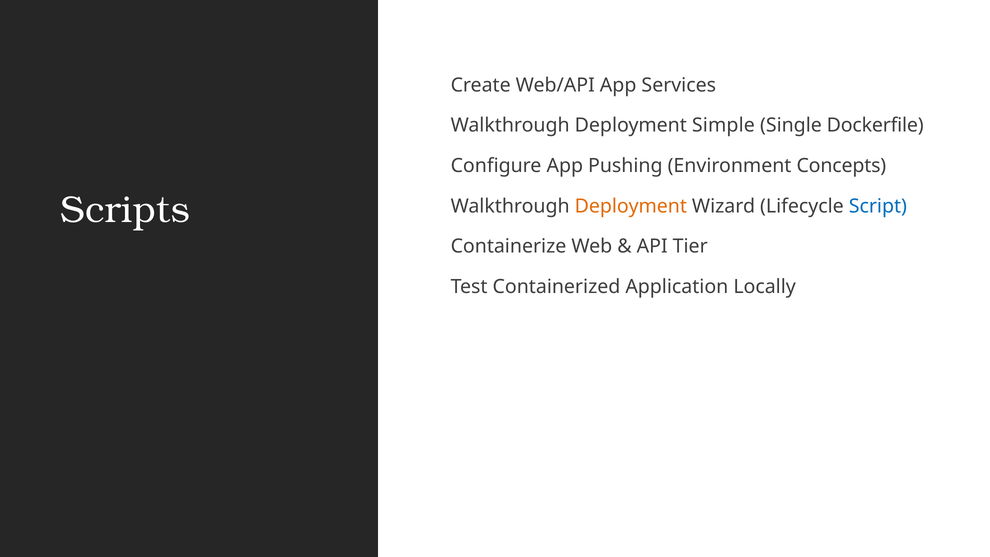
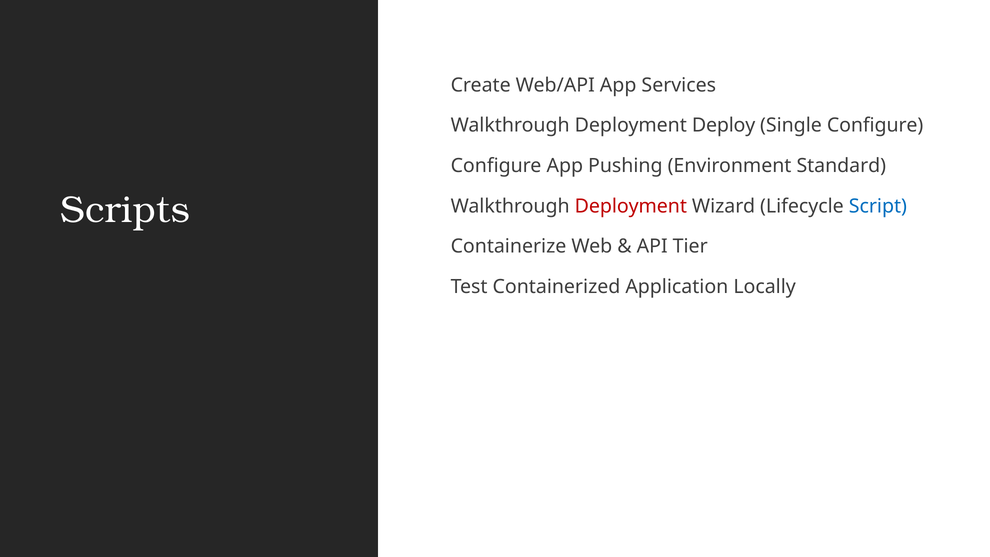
Simple: Simple -> Deploy
Single Dockerfile: Dockerfile -> Configure
Concepts: Concepts -> Standard
Deployment at (631, 206) colour: orange -> red
